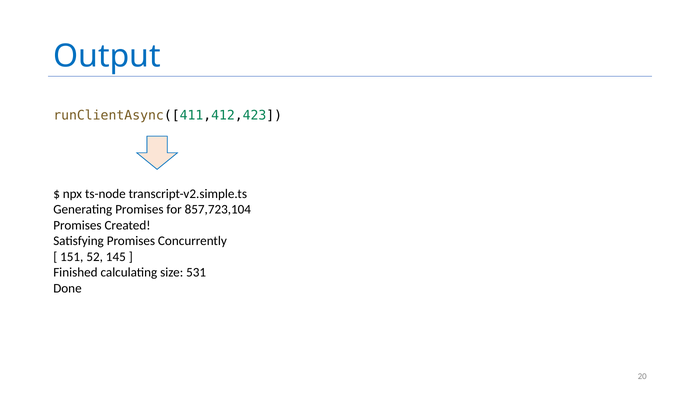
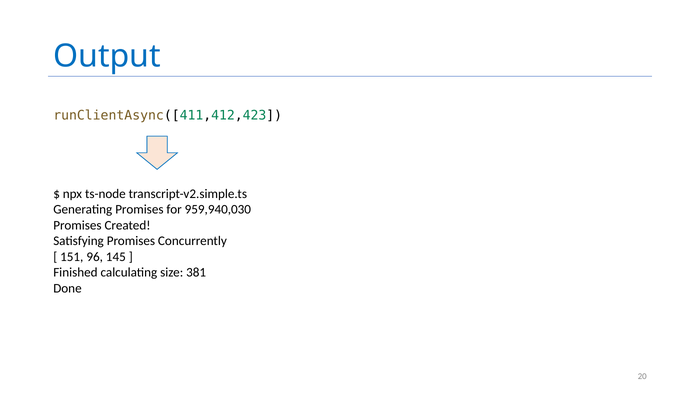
857,723,104: 857,723,104 -> 959,940,030
52: 52 -> 96
531: 531 -> 381
